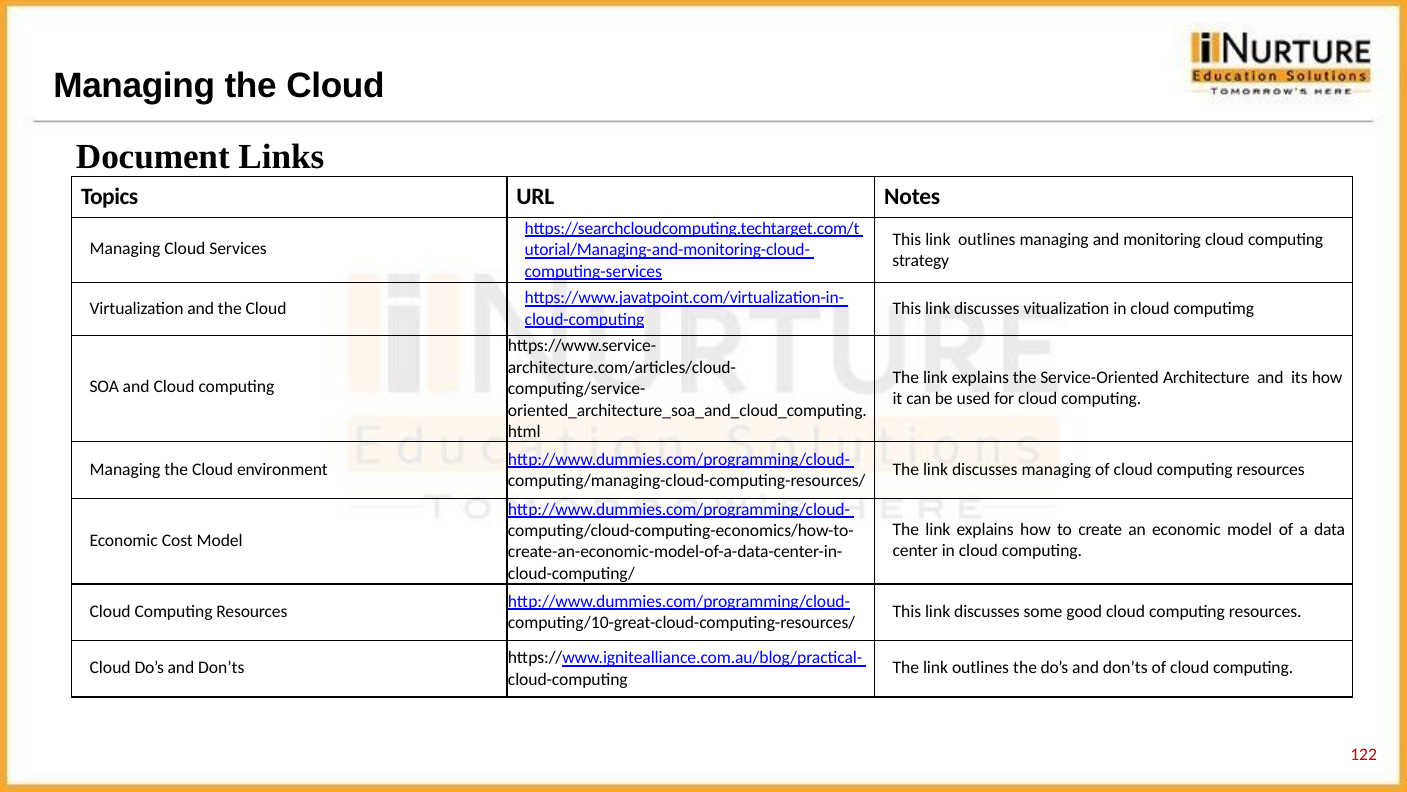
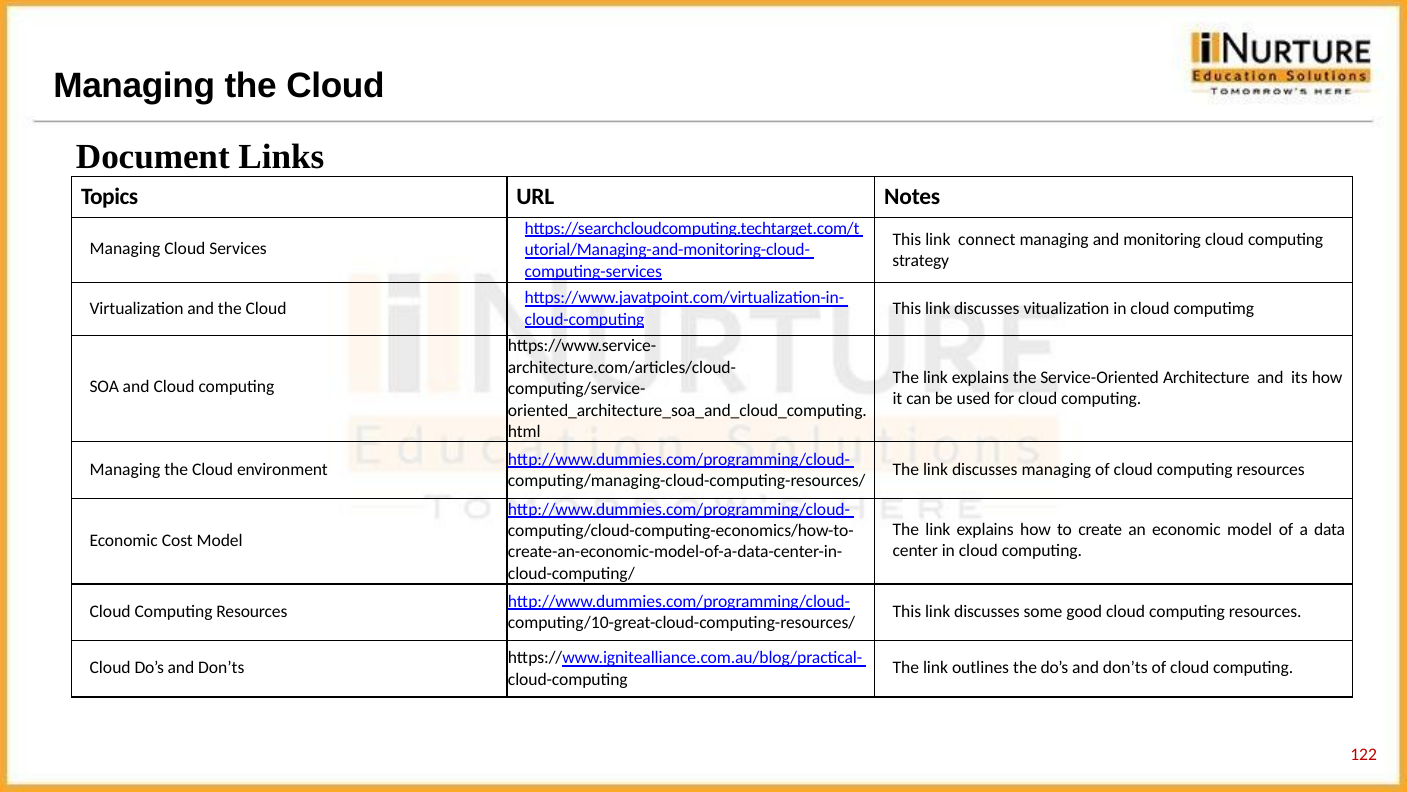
This link outlines: outlines -> connect
